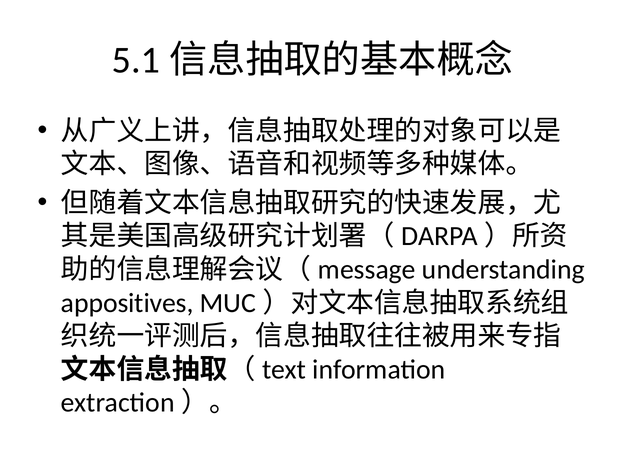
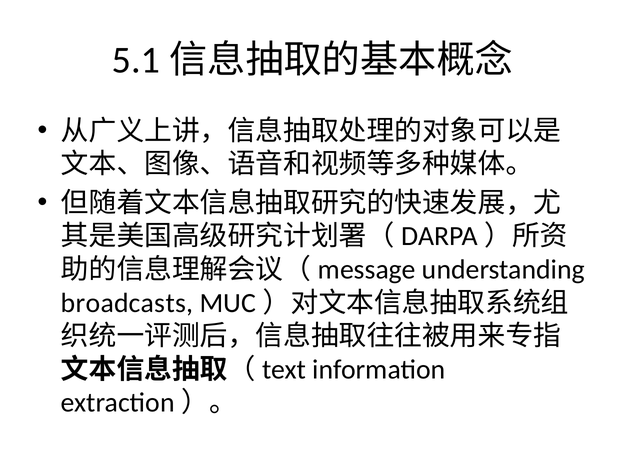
appositives: appositives -> broadcasts
